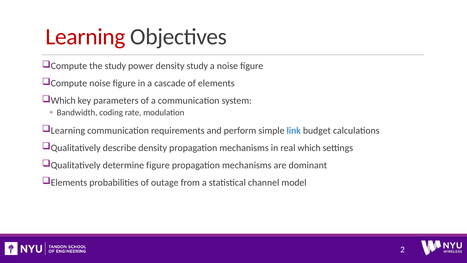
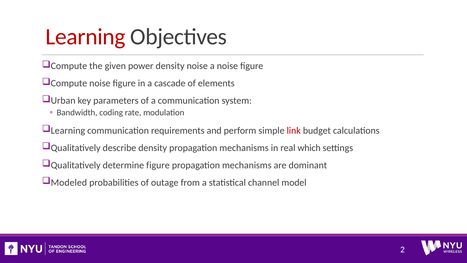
the study: study -> given
density study: study -> noise
Which at (63, 101): Which -> Urban
link colour: blue -> red
Elements at (69, 182): Elements -> Modeled
